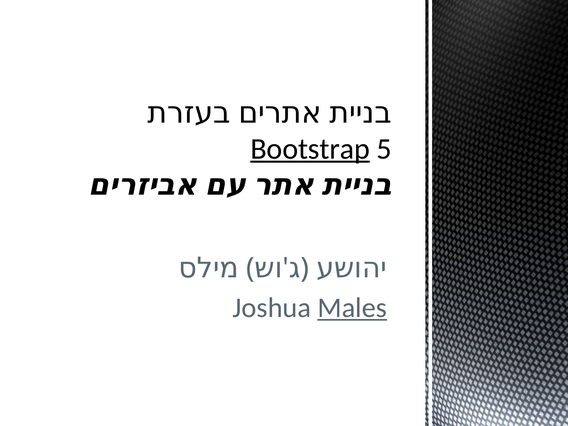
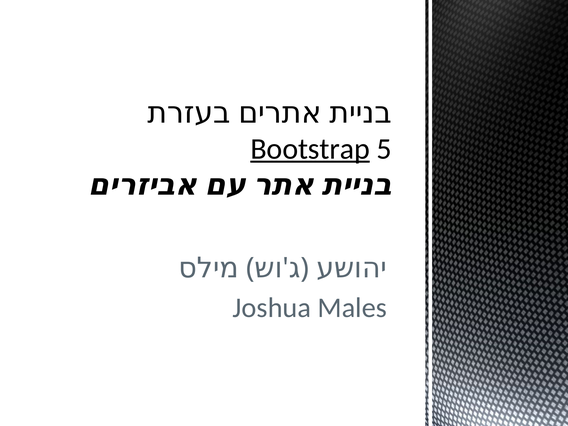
Males underline: present -> none
